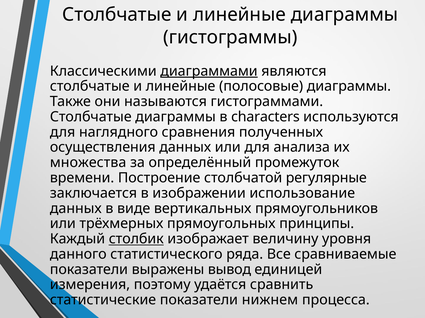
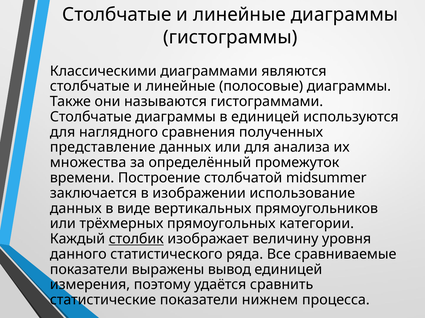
диаграммами underline: present -> none
в characters: characters -> единицей
осуществления: осуществления -> представление
регулярные: регулярные -> midsummer
принципы: принципы -> категории
